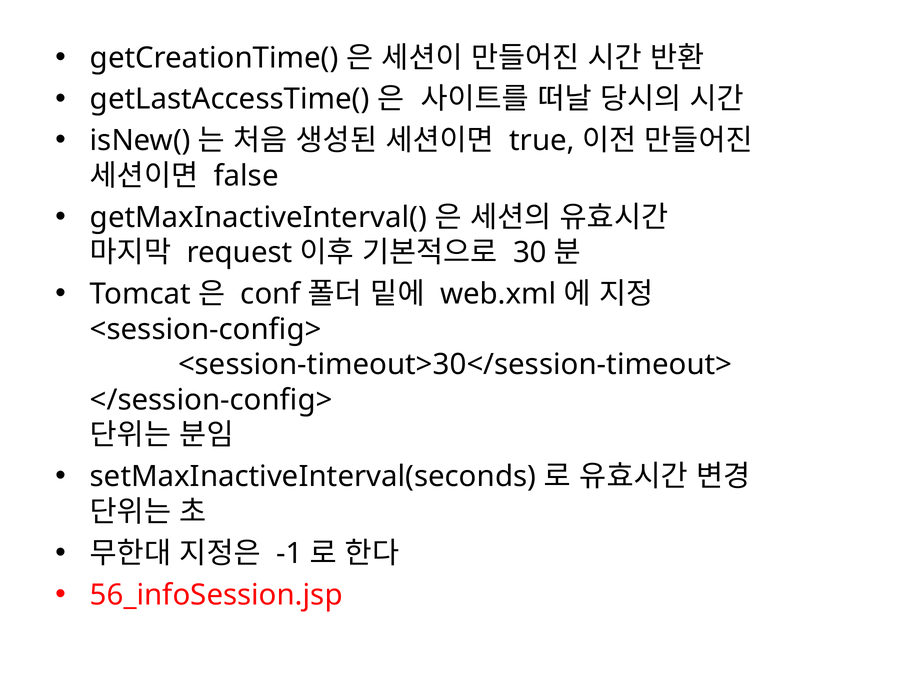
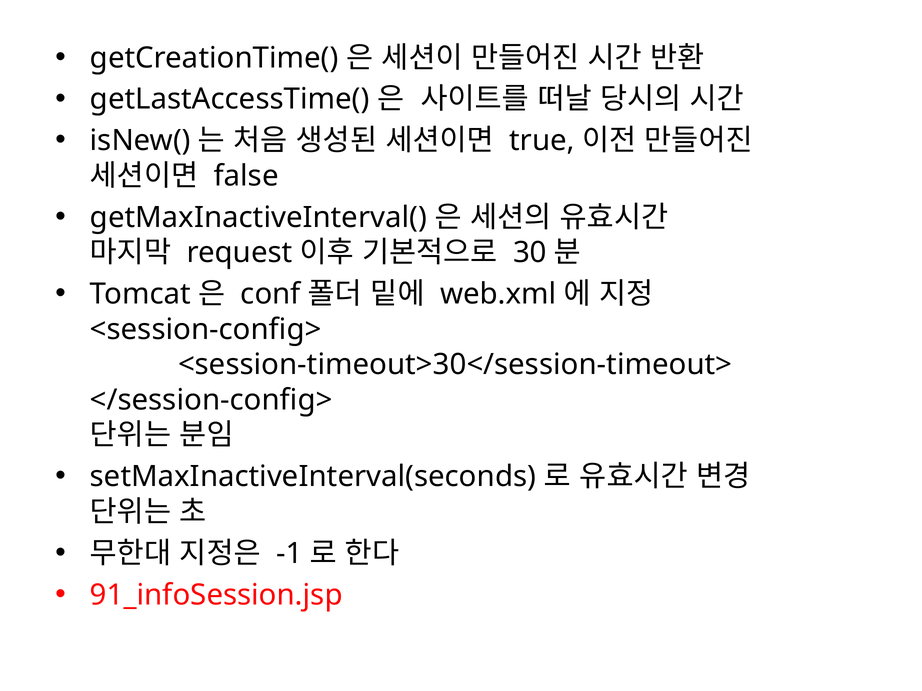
56_infoSession.jsp: 56_infoSession.jsp -> 91_infoSession.jsp
